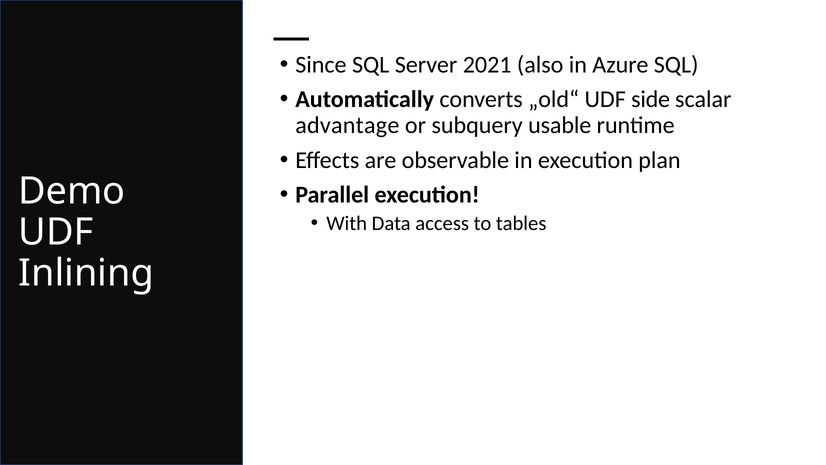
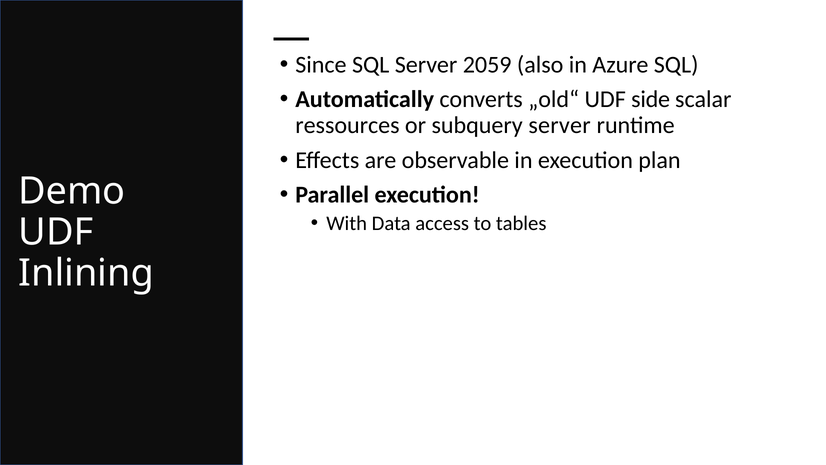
2021: 2021 -> 2059
advantage: advantage -> ressources
subquery usable: usable -> server
